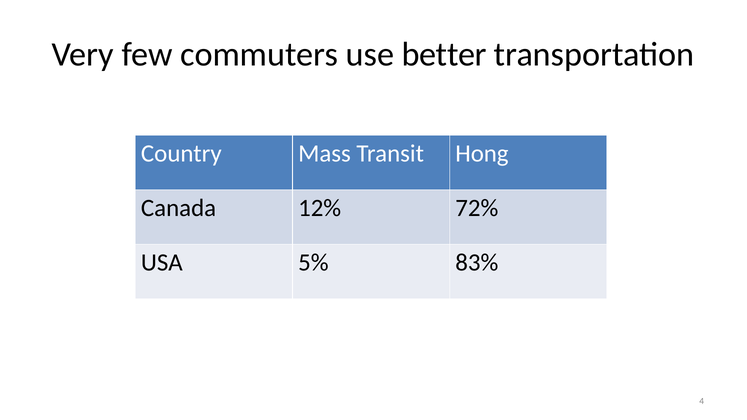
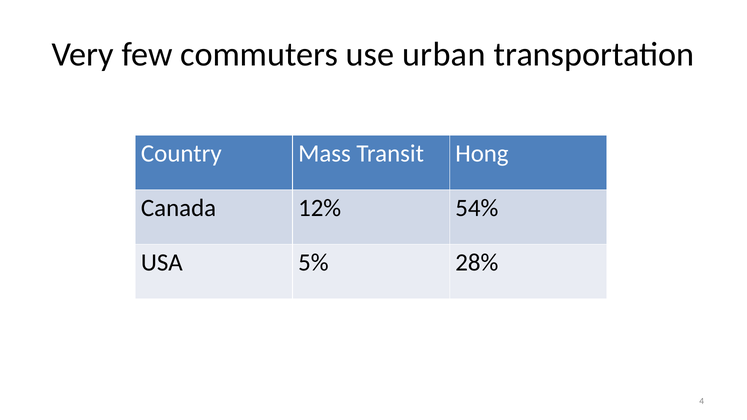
better: better -> urban
72%: 72% -> 54%
83%: 83% -> 28%
